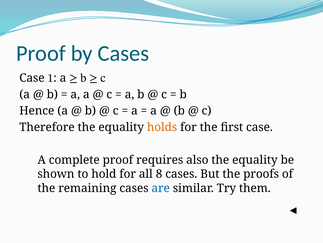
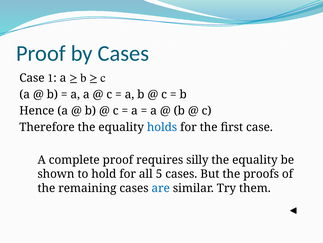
holds colour: orange -> blue
also: also -> silly
8: 8 -> 5
